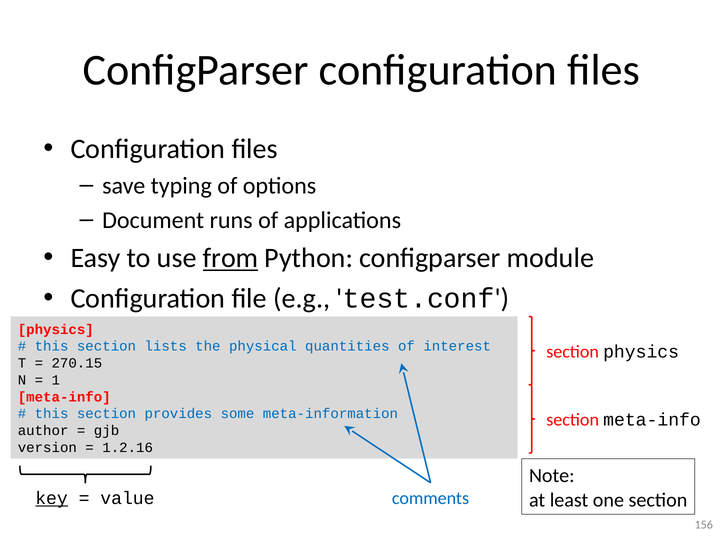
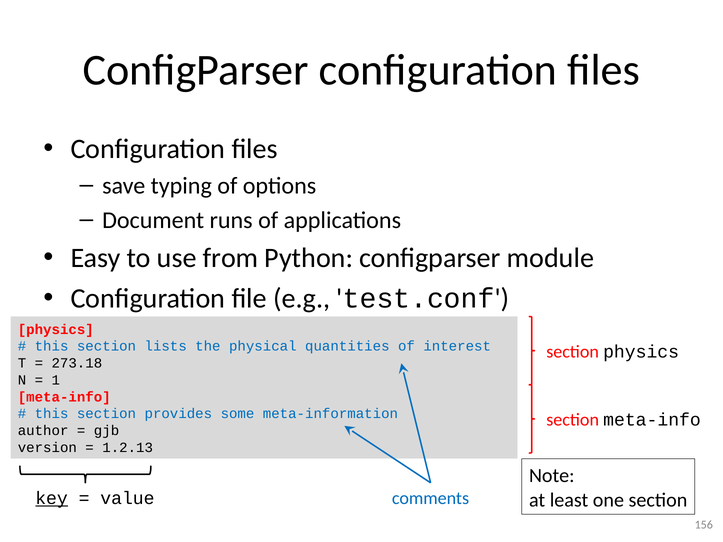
from underline: present -> none
270.15: 270.15 -> 273.18
1.2.16: 1.2.16 -> 1.2.13
